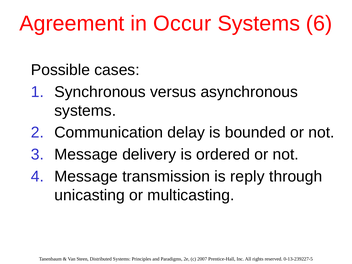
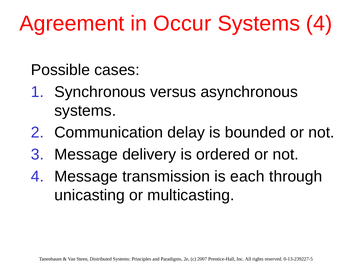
Systems 6: 6 -> 4
reply: reply -> each
